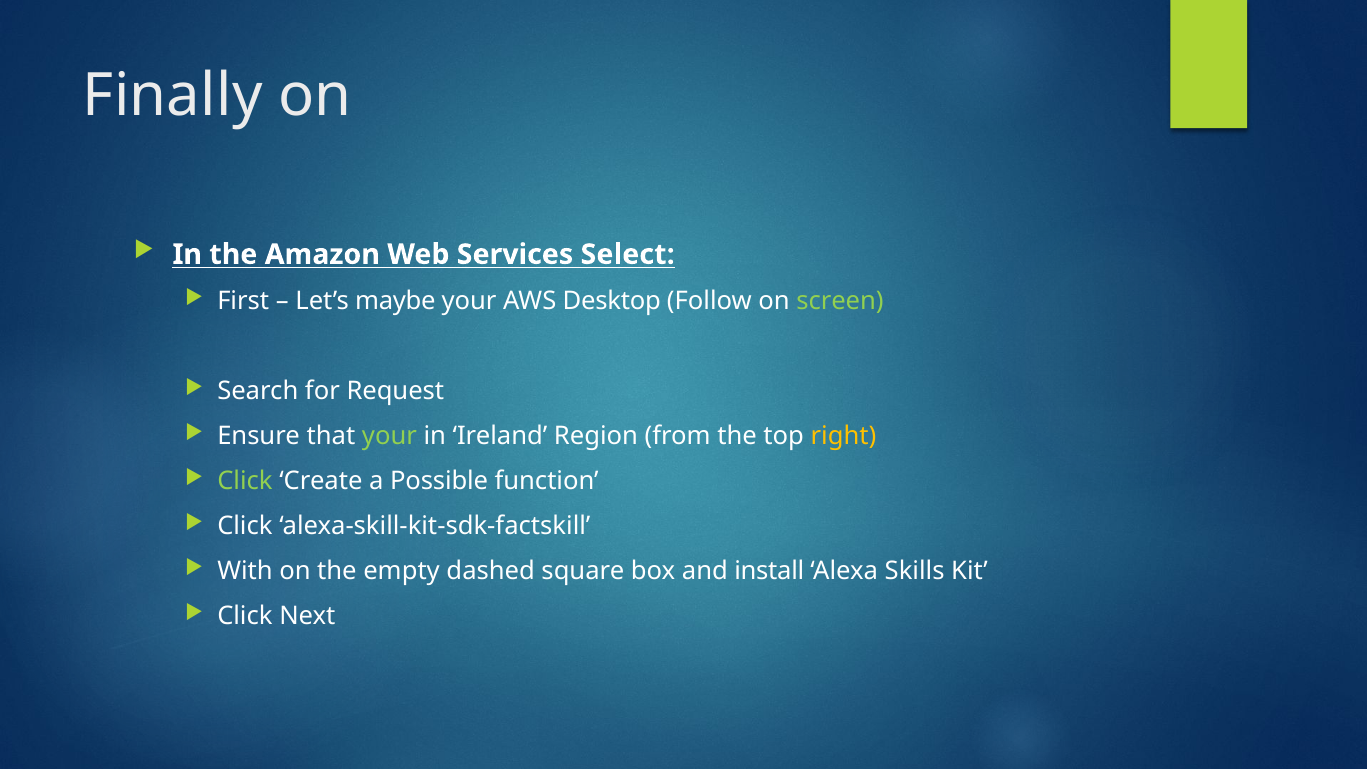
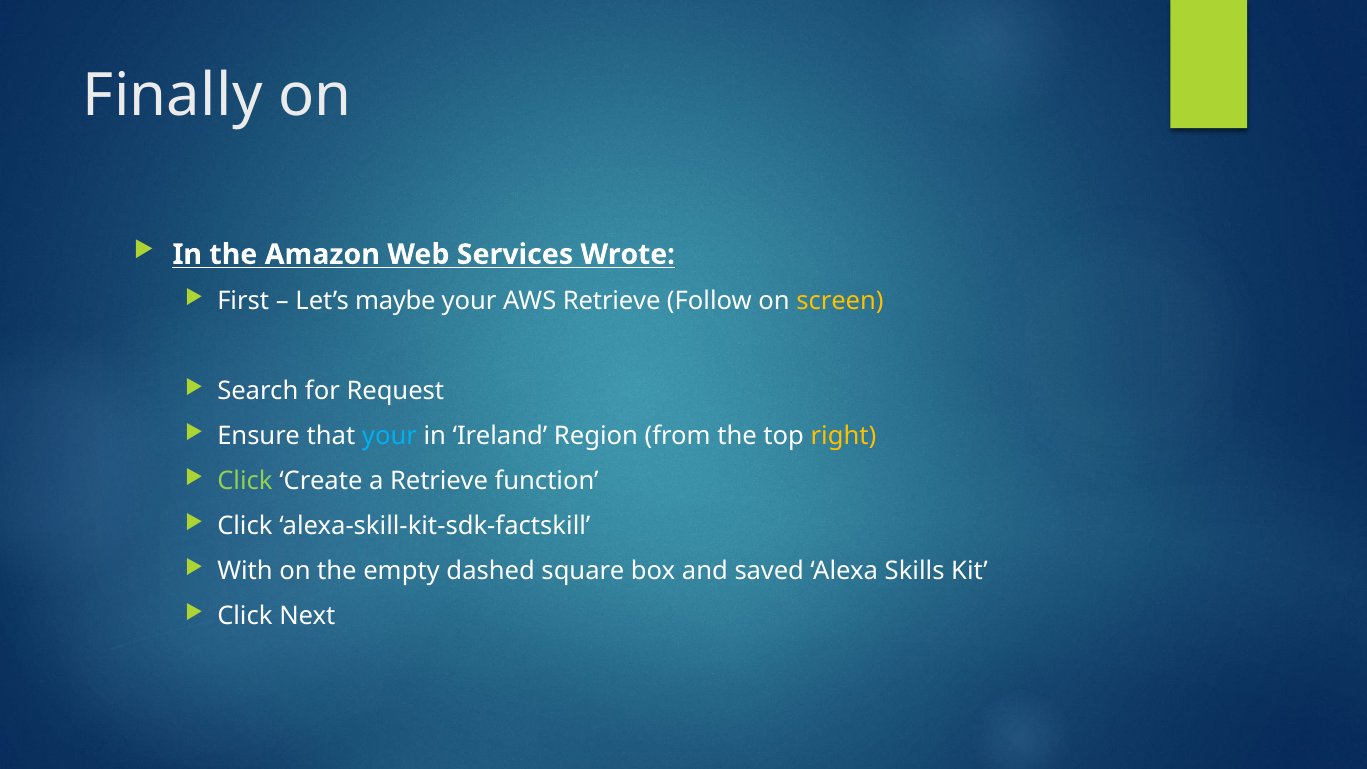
Select: Select -> Wrote
AWS Desktop: Desktop -> Retrieve
screen colour: light green -> yellow
your at (389, 436) colour: light green -> light blue
a Possible: Possible -> Retrieve
install: install -> saved
